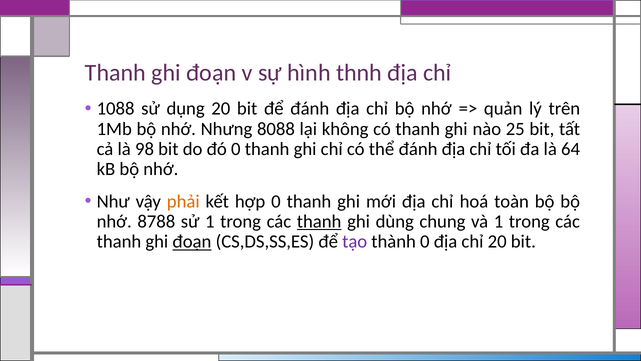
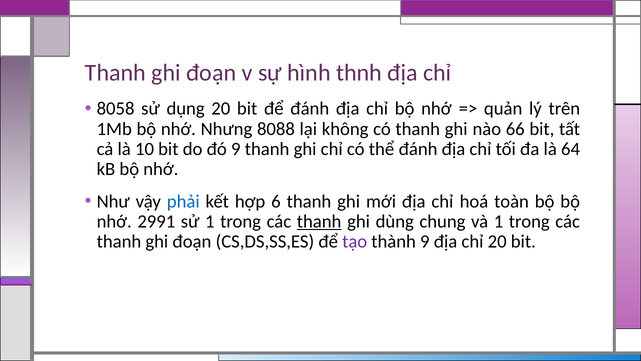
1088: 1088 -> 8058
25: 25 -> 66
98: 98 -> 10
đó 0: 0 -> 9
phải colour: orange -> blue
hợp 0: 0 -> 6
8788: 8788 -> 2991
đoạn at (192, 242) underline: present -> none
thành 0: 0 -> 9
